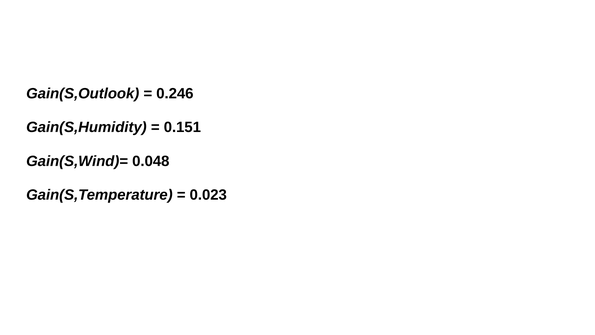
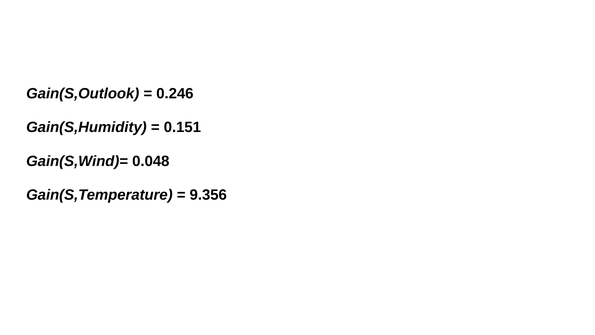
0.023: 0.023 -> 9.356
